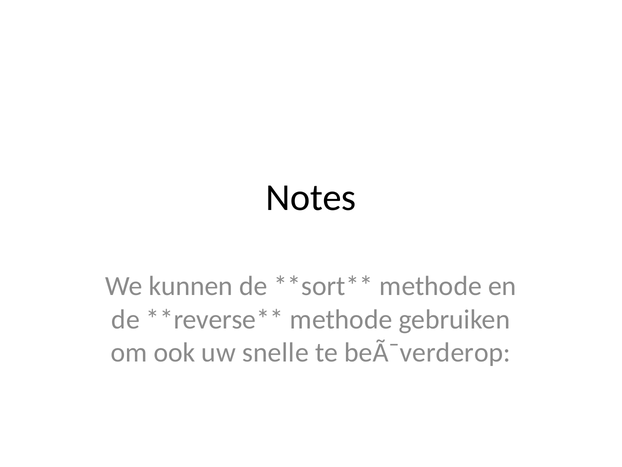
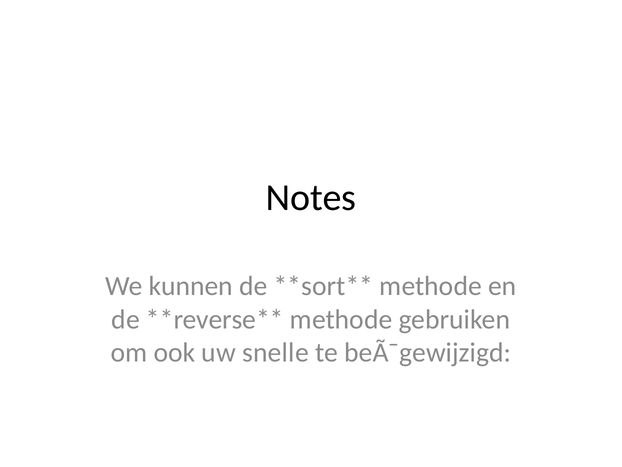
beÃ¯verderop: beÃ¯verderop -> beÃ¯gewijzigd
